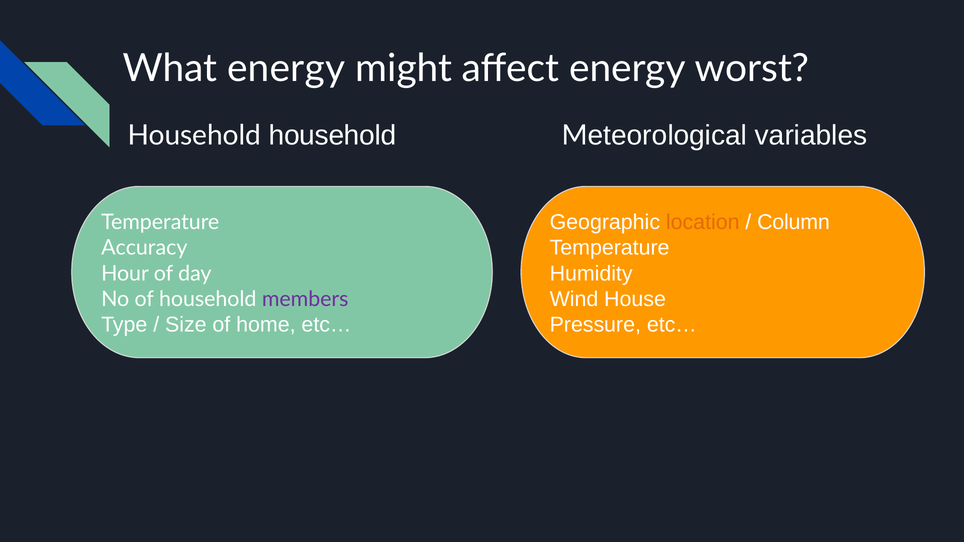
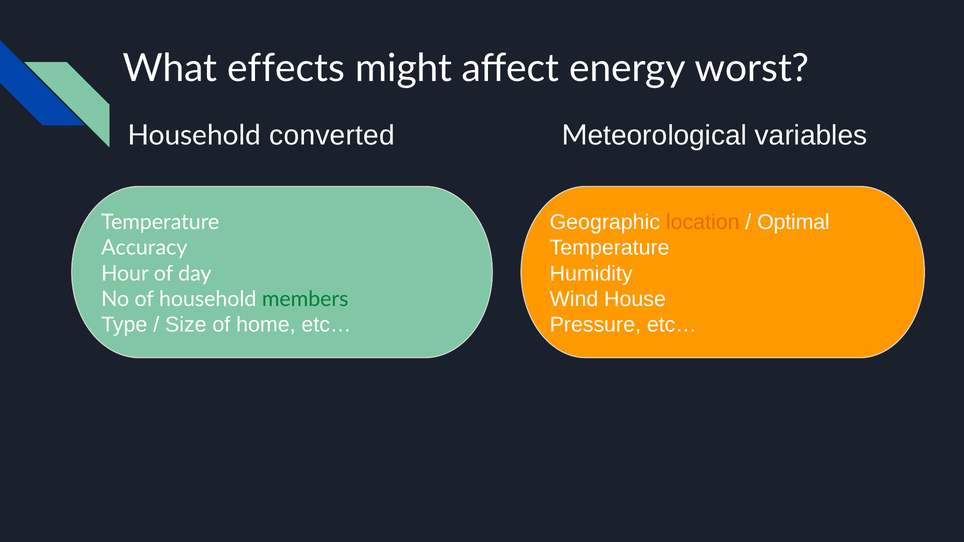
What energy: energy -> effects
Household household: household -> converted
Column: Column -> Optimal
members colour: purple -> green
